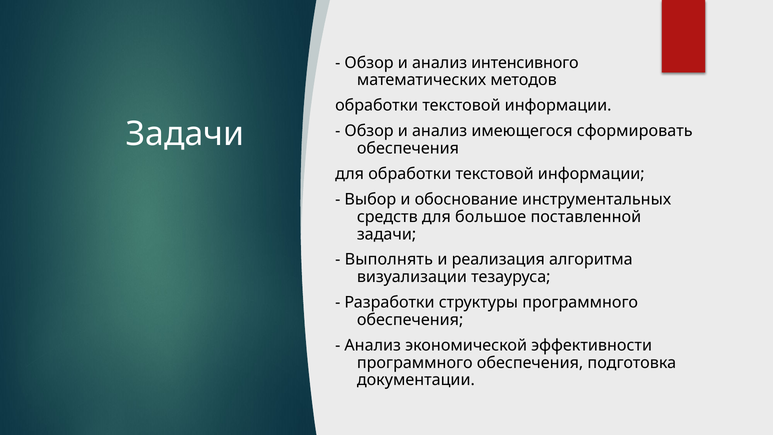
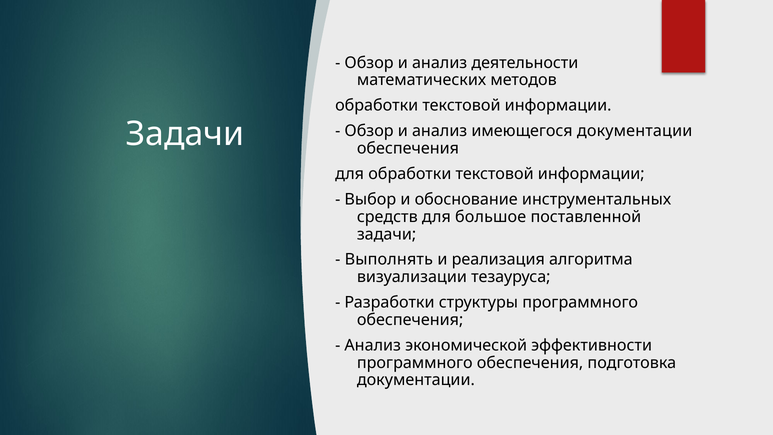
интенсивного: интенсивного -> деятельности
имеющегося сформировать: сформировать -> документации
